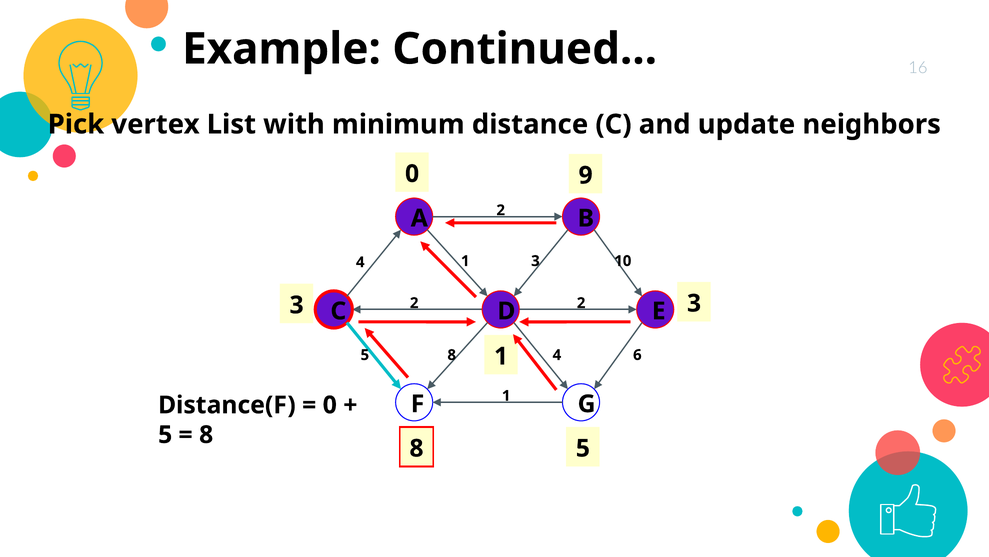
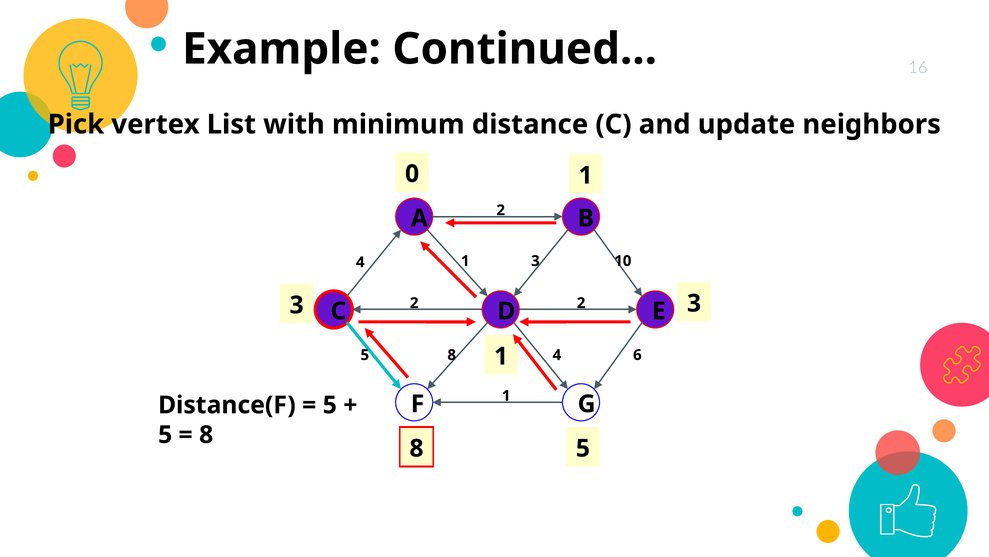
0 9: 9 -> 1
0 at (330, 405): 0 -> 5
